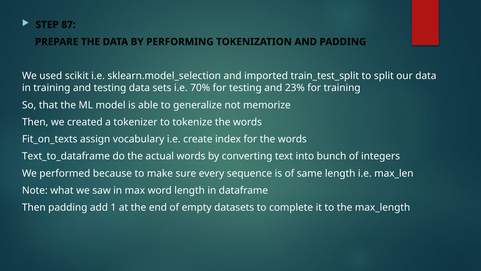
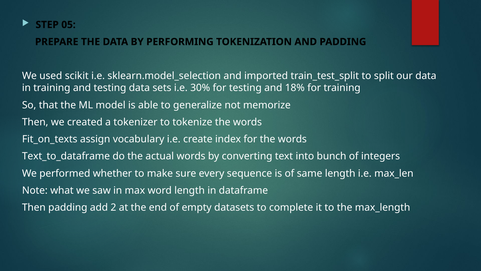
87: 87 -> 05
70%: 70% -> 30%
23%: 23% -> 18%
because: because -> whether
1: 1 -> 2
